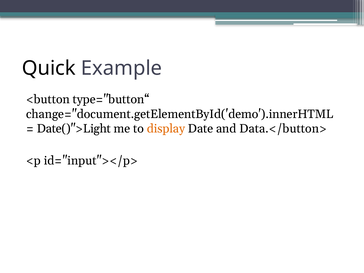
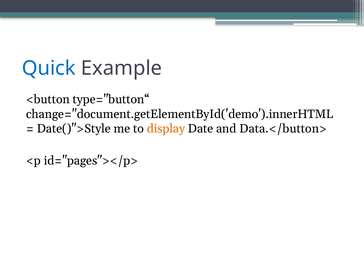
Quick colour: black -> blue
Date()">Light: Date()">Light -> Date()">Style
id="input"></p>: id="input"></p> -> id="pages"></p>
